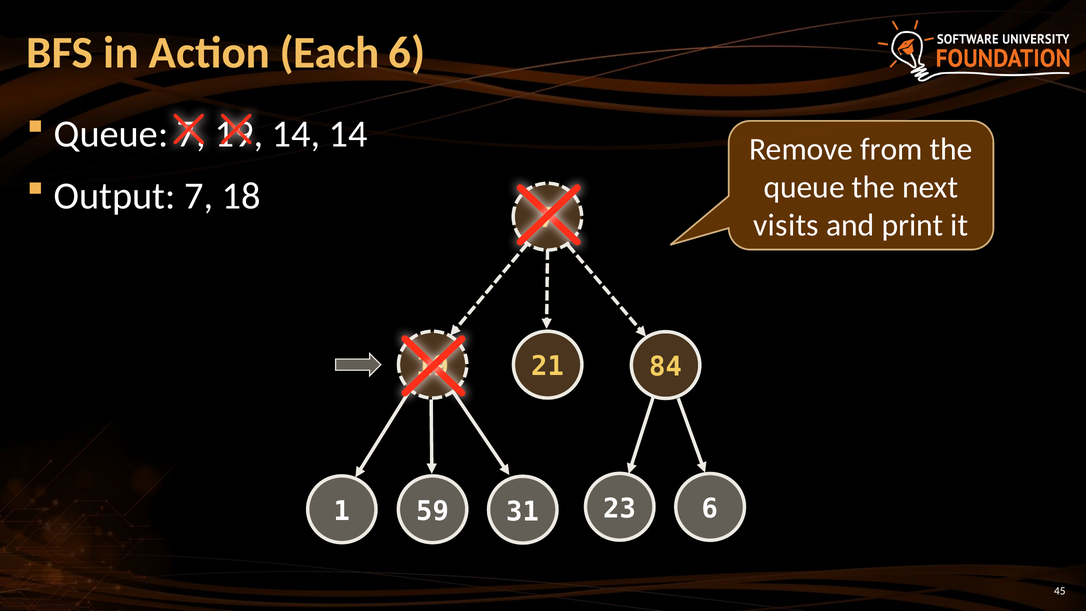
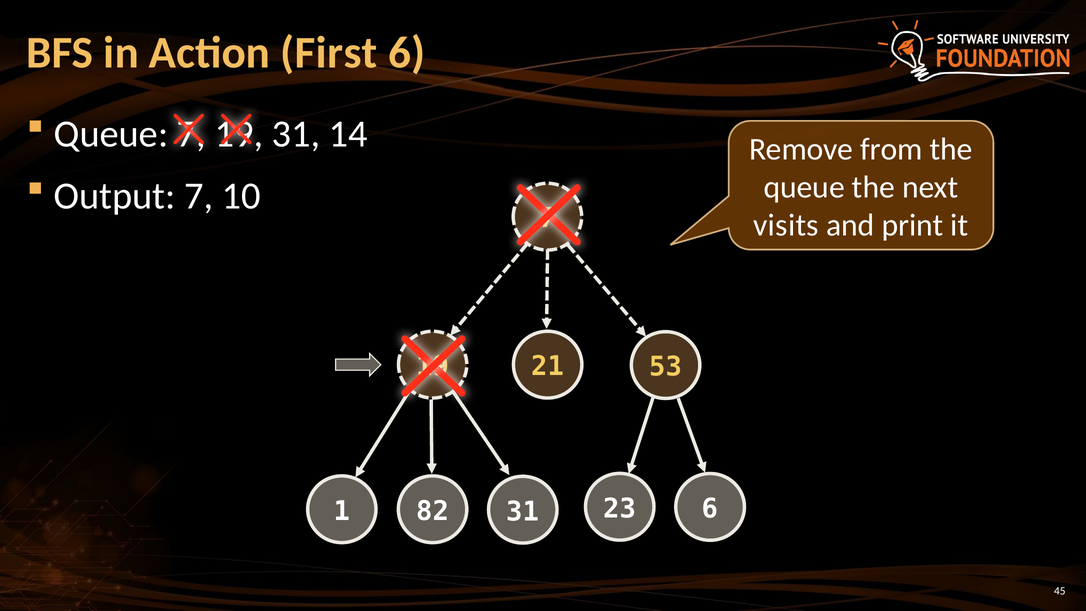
Each: Each -> First
14 at (296, 134): 14 -> 31
18: 18 -> 10
84: 84 -> 53
59: 59 -> 82
